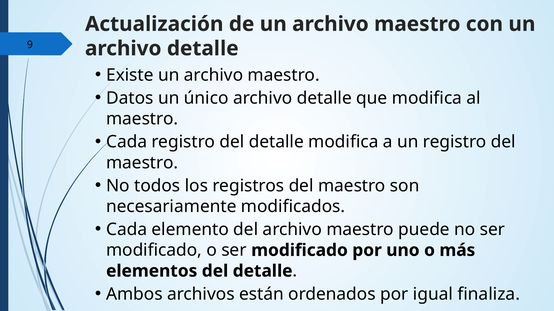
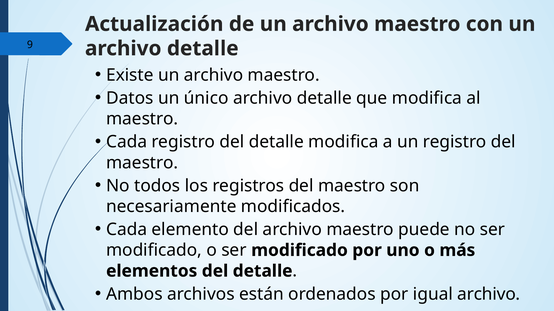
igual finaliza: finaliza -> archivo
